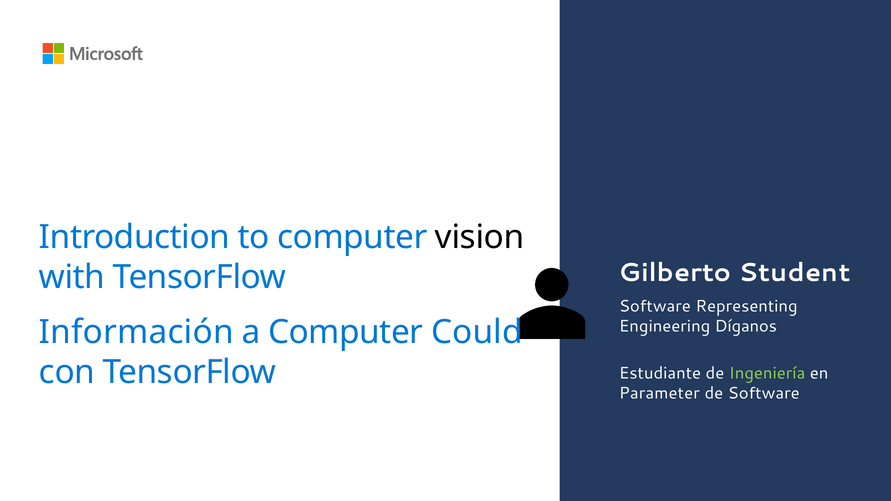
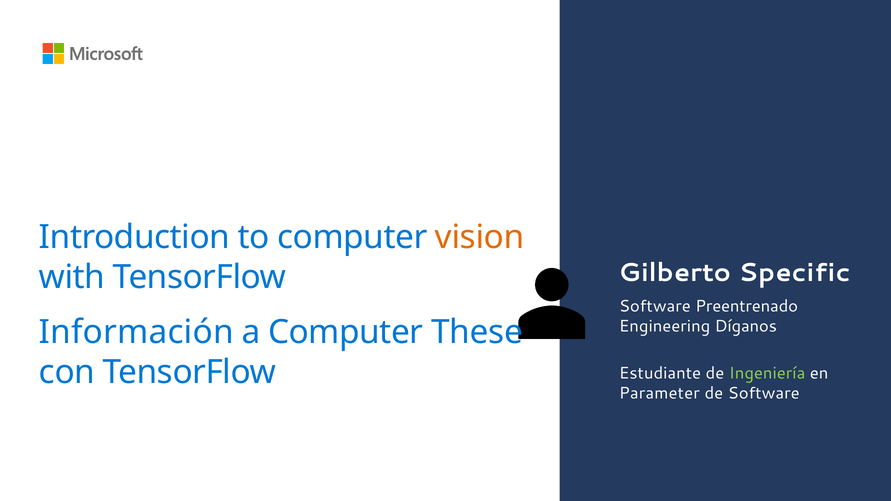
vision colour: black -> orange
Student: Student -> Specific
Representing: Representing -> Preentrenado
Could: Could -> These
